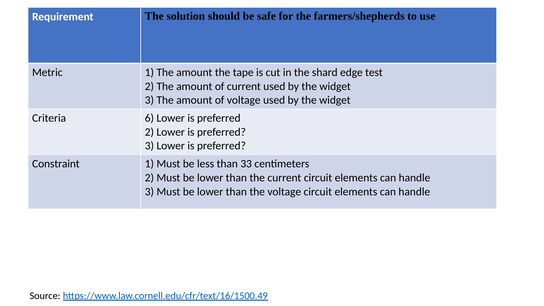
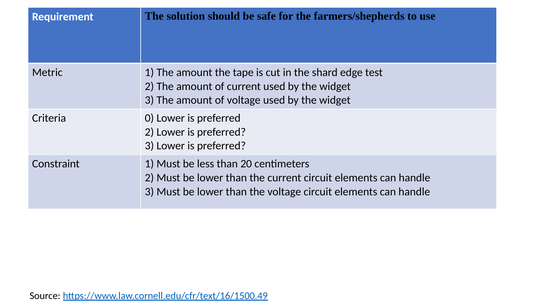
6: 6 -> 0
33: 33 -> 20
